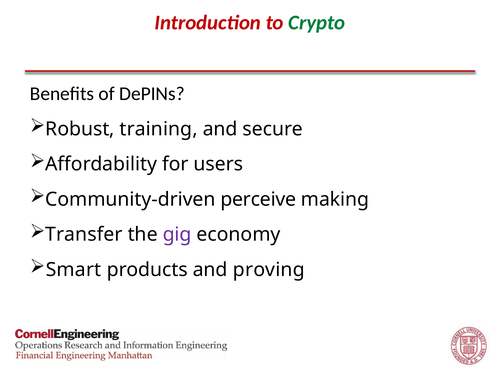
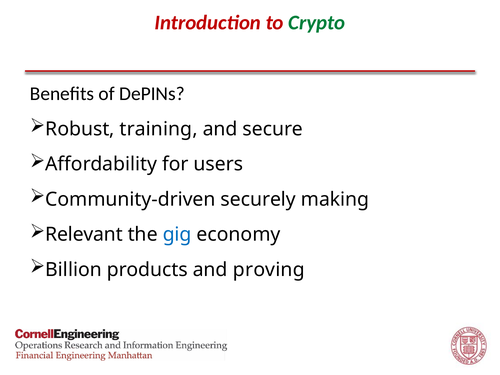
perceive: perceive -> securely
Transfer: Transfer -> Relevant
gig colour: purple -> blue
Smart: Smart -> Billion
